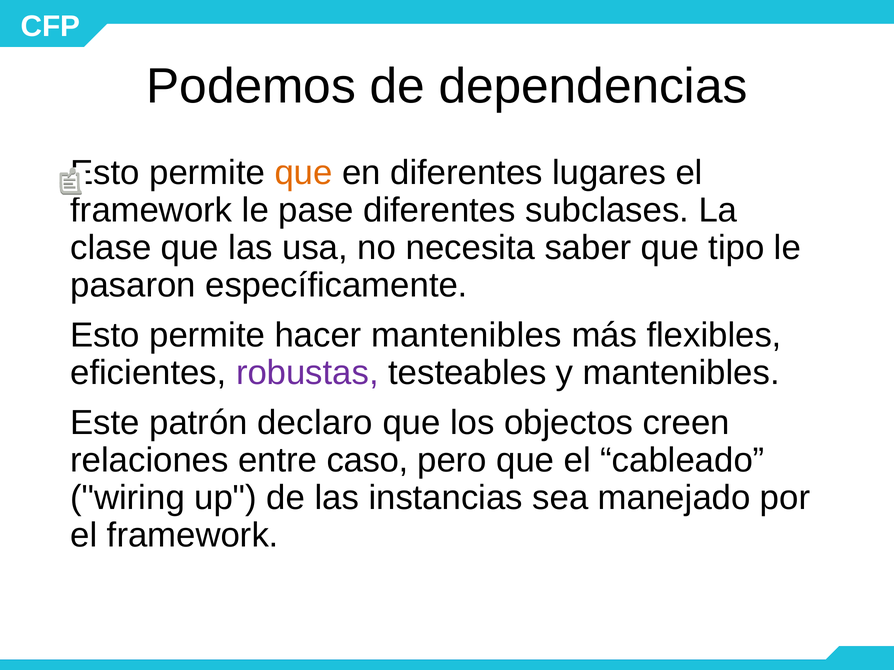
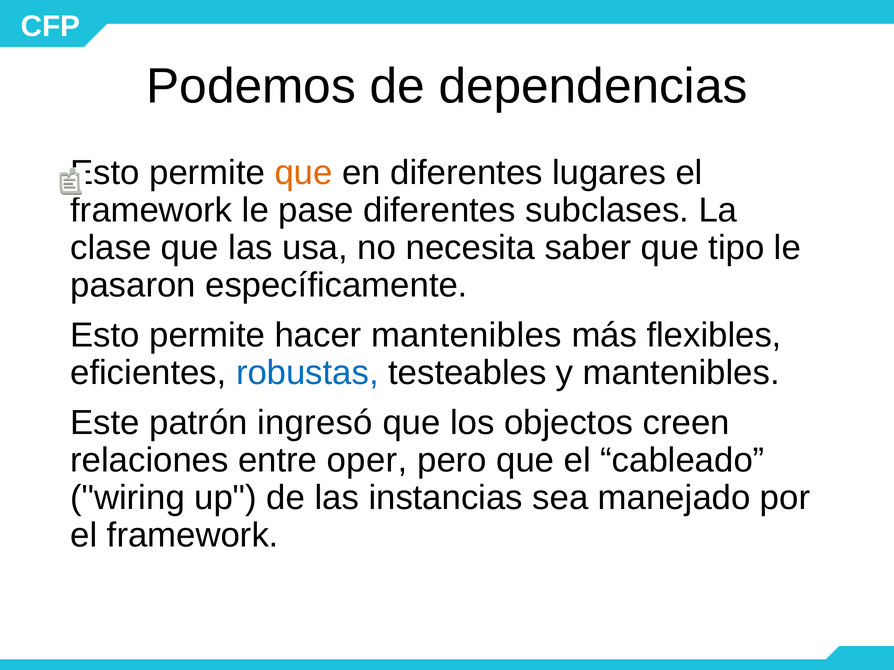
robustas colour: purple -> blue
declaro: declaro -> ingresó
caso: caso -> oper
